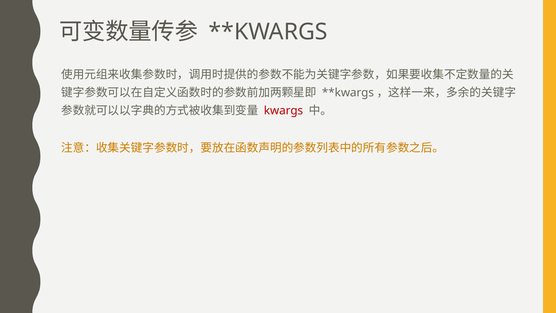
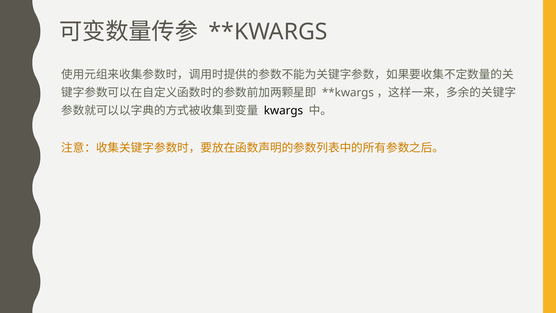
kwargs colour: red -> black
